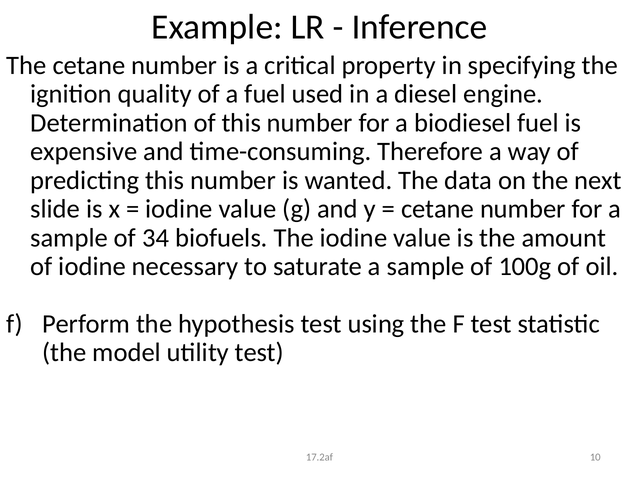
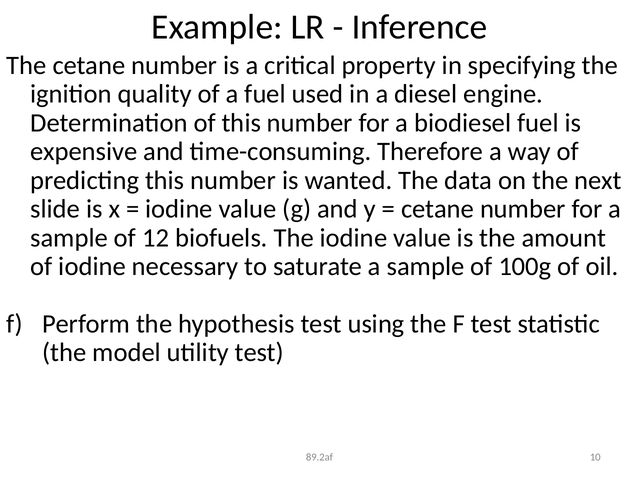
34: 34 -> 12
17.2af: 17.2af -> 89.2af
